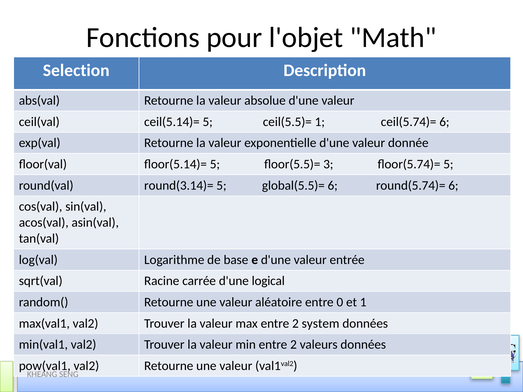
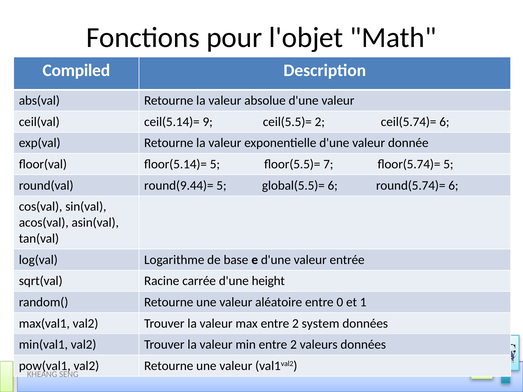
Selection: Selection -> Compiled
ceil(5.14)= 5: 5 -> 9
ceil(5.5)= 1: 1 -> 2
3: 3 -> 7
round(3.14)=: round(3.14)= -> round(9.44)=
logical: logical -> height
